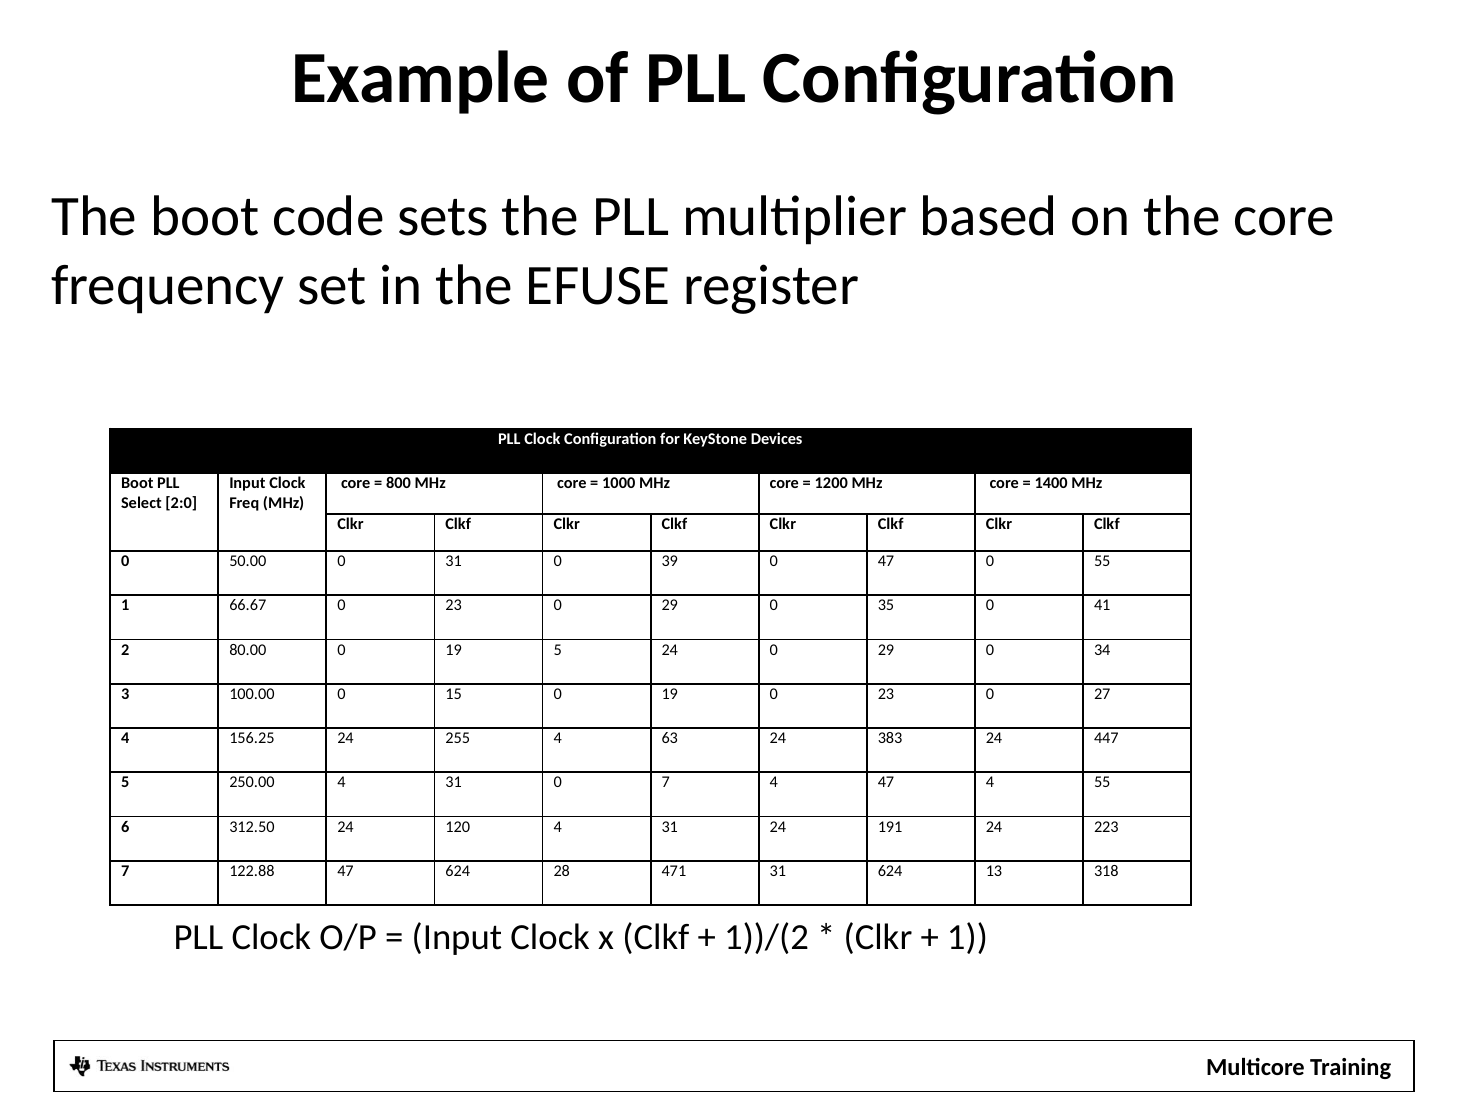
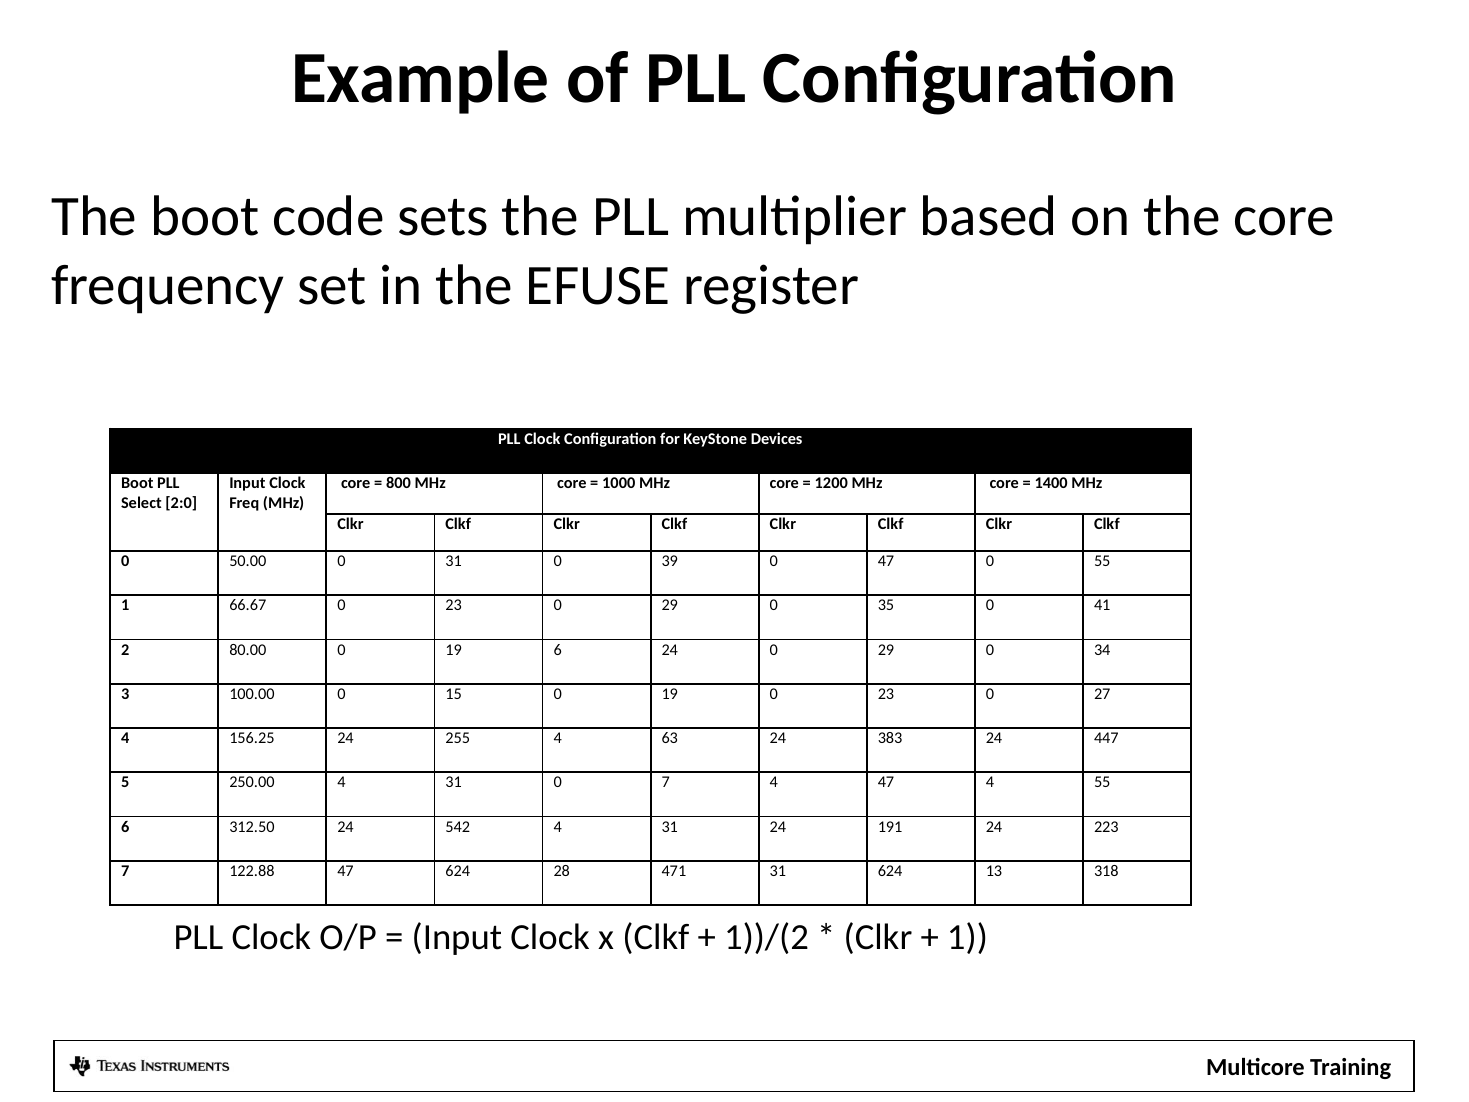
19 5: 5 -> 6
120: 120 -> 542
